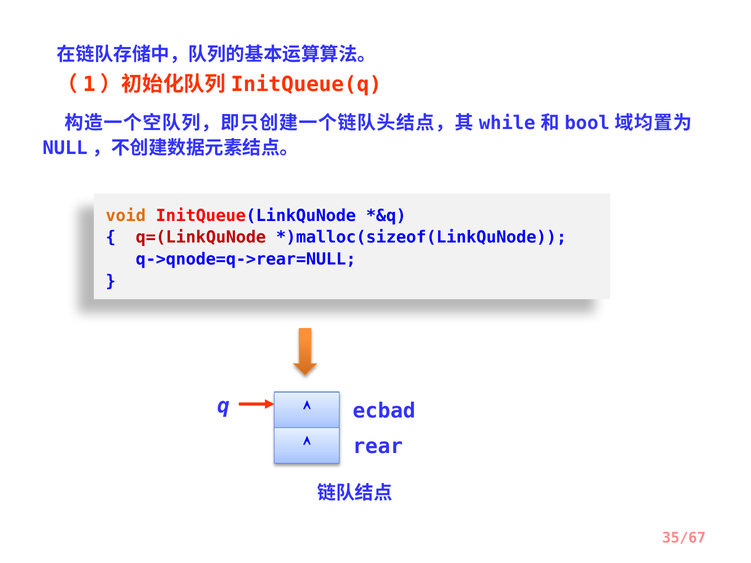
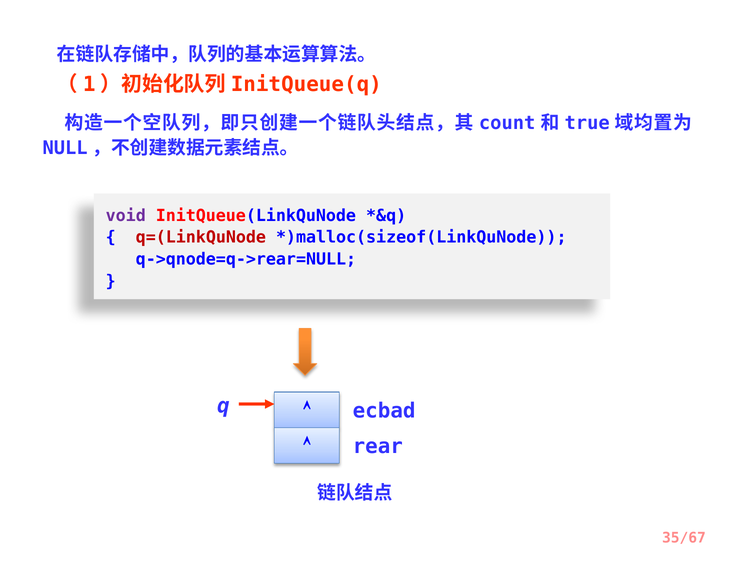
while: while -> count
bool: bool -> true
void colour: orange -> purple
